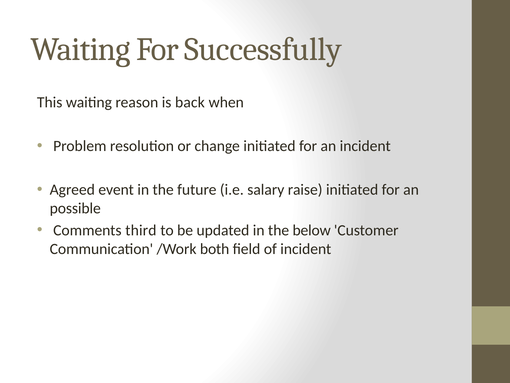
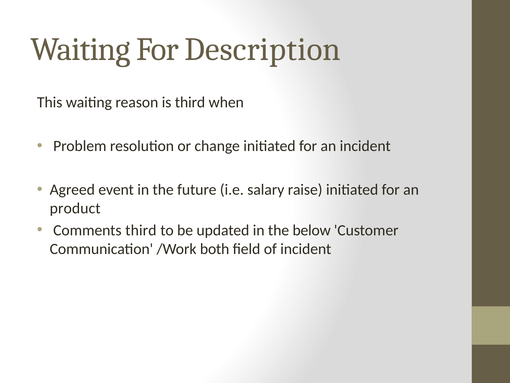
Successfully: Successfully -> Description
is back: back -> third
possible: possible -> product
